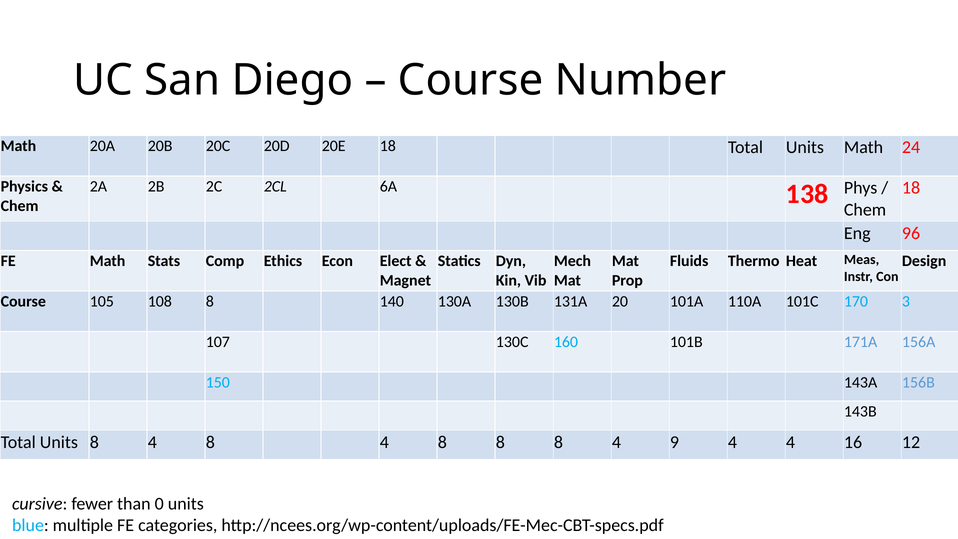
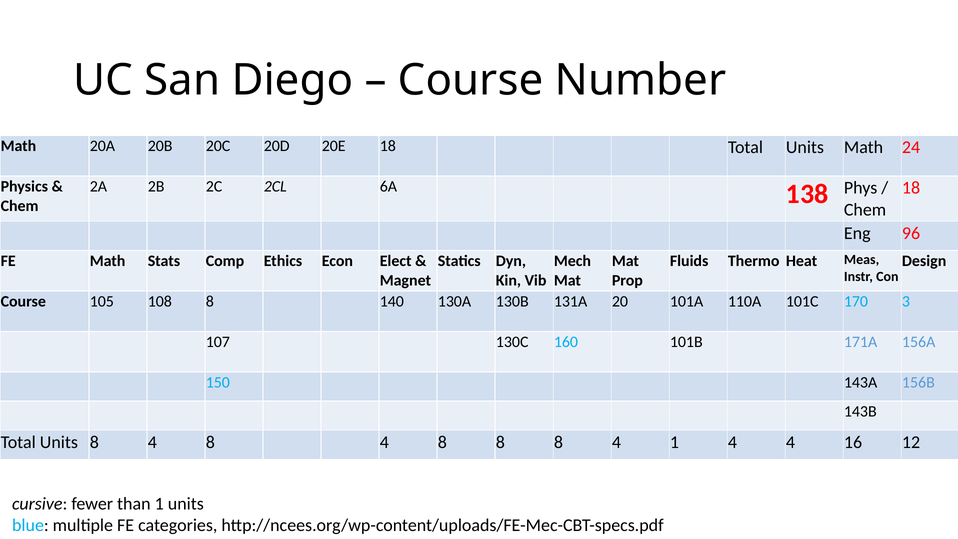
4 9: 9 -> 1
than 0: 0 -> 1
